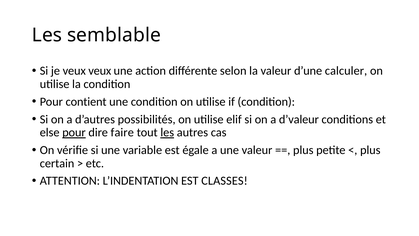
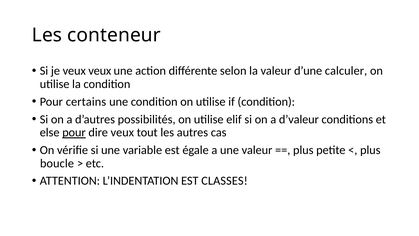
semblable: semblable -> conteneur
contient: contient -> certains
dire faire: faire -> veux
les at (167, 132) underline: present -> none
certain: certain -> boucle
